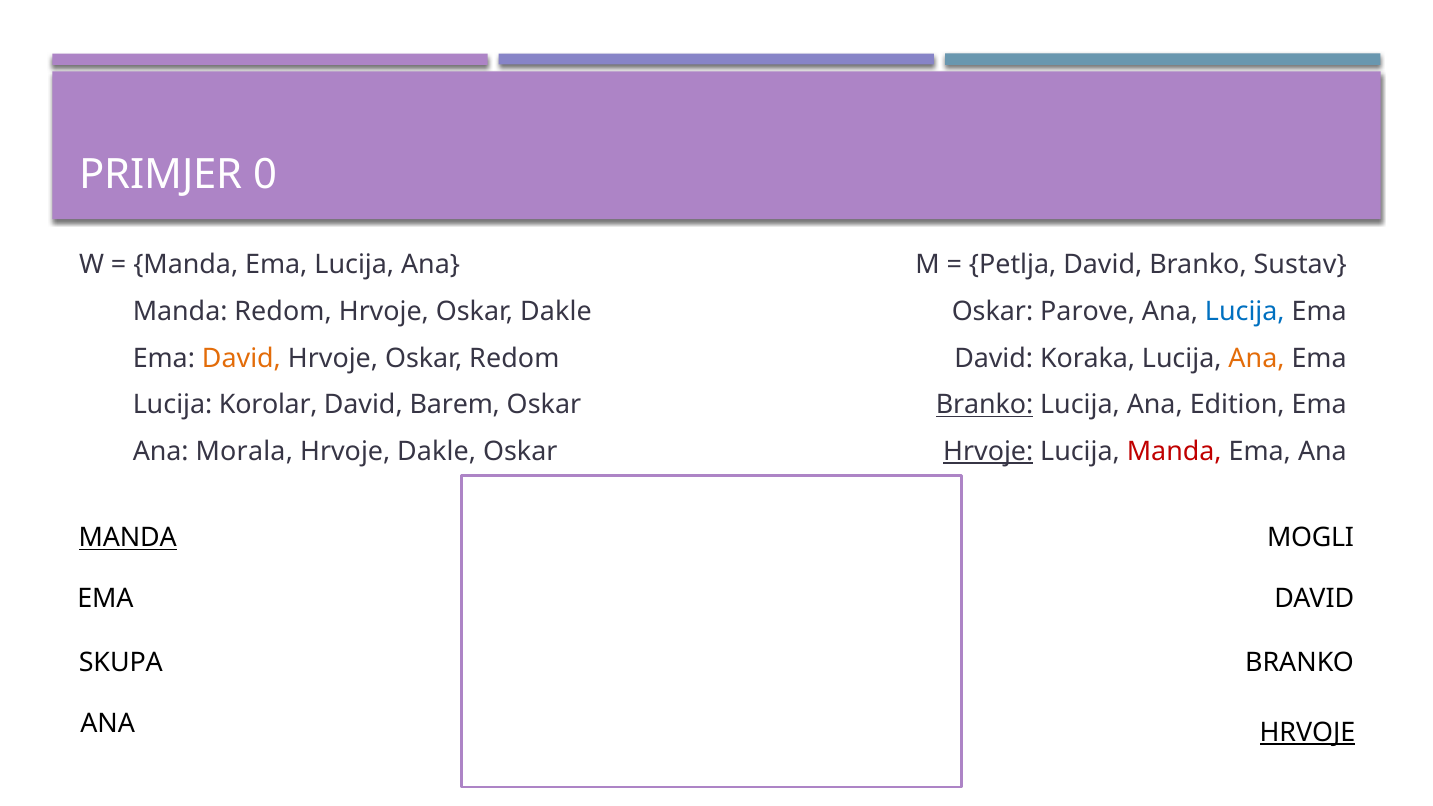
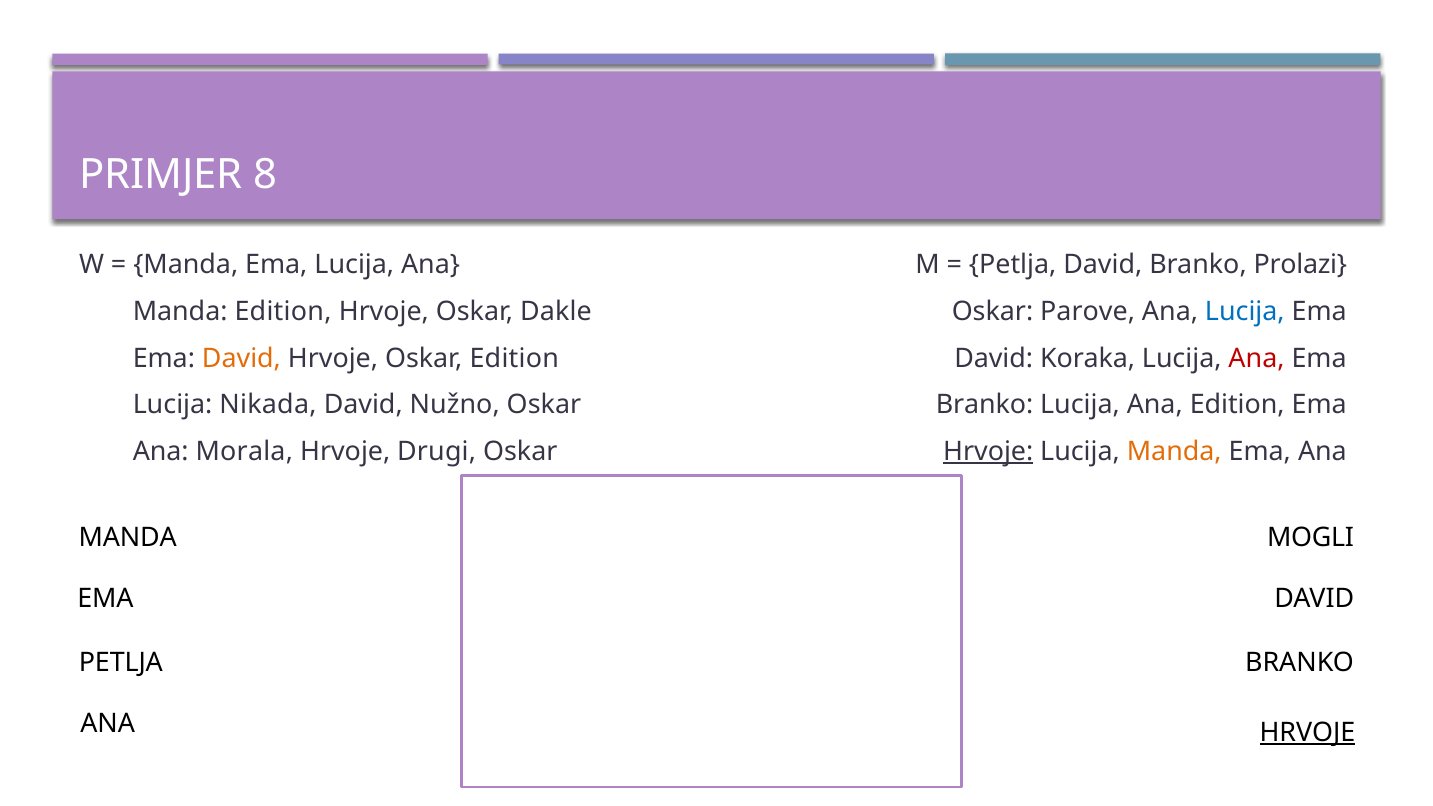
0: 0 -> 8
Sustav: Sustav -> Prolazi
Manda Redom: Redom -> Edition
Oskar Redom: Redom -> Edition
Ana at (1257, 358) colour: orange -> red
Korolar: Korolar -> Nikada
Barem: Barem -> Nužno
Branko at (985, 405) underline: present -> none
Hrvoje Dakle: Dakle -> Drugi
Manda at (1174, 451) colour: red -> orange
MANDA at (128, 538) underline: present -> none
SKUPA at (121, 662): SKUPA -> PETLJA
